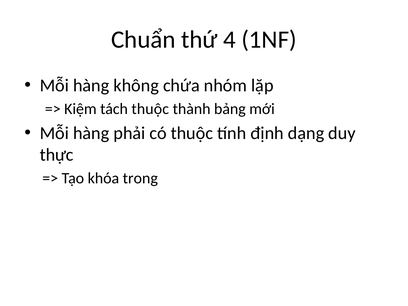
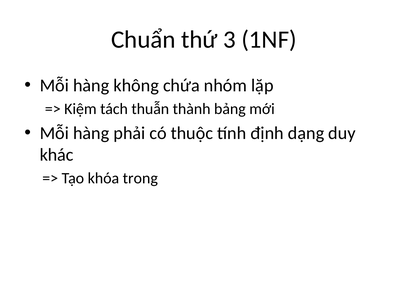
4: 4 -> 3
tách thuộc: thuộc -> thuẫn
thực: thực -> khác
